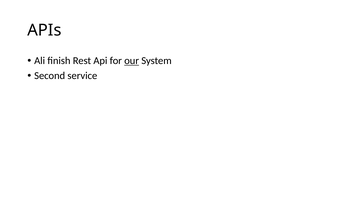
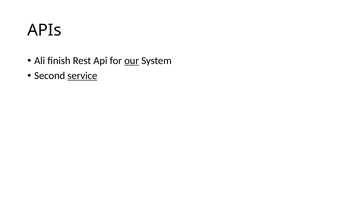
service underline: none -> present
